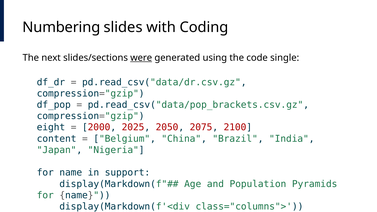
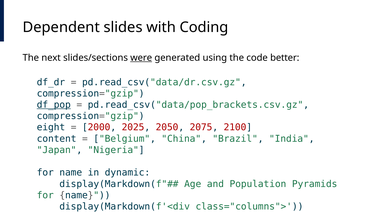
Numbering: Numbering -> Dependent
single: single -> better
df_pop underline: none -> present
support: support -> dynamic
